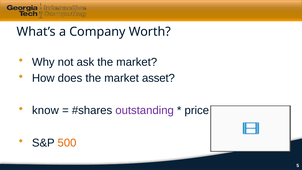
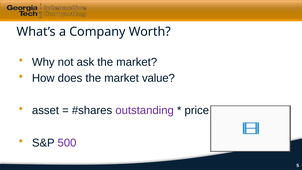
asset: asset -> value
know: know -> asset
500 colour: orange -> purple
